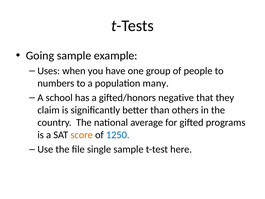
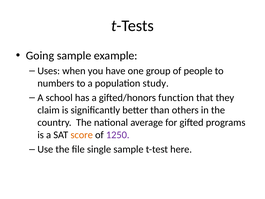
many: many -> study
negative: negative -> function
1250 colour: blue -> purple
